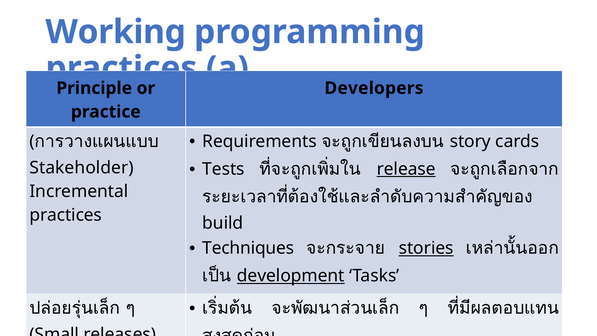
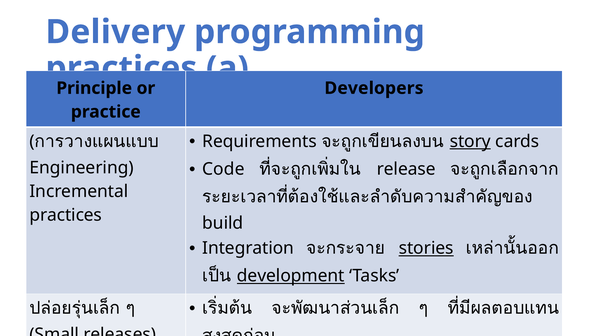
Working: Working -> Delivery
story underline: none -> present
Tests: Tests -> Code
release at (406, 169) underline: present -> none
Stakeholder: Stakeholder -> Engineering
Techniques: Techniques -> Integration
